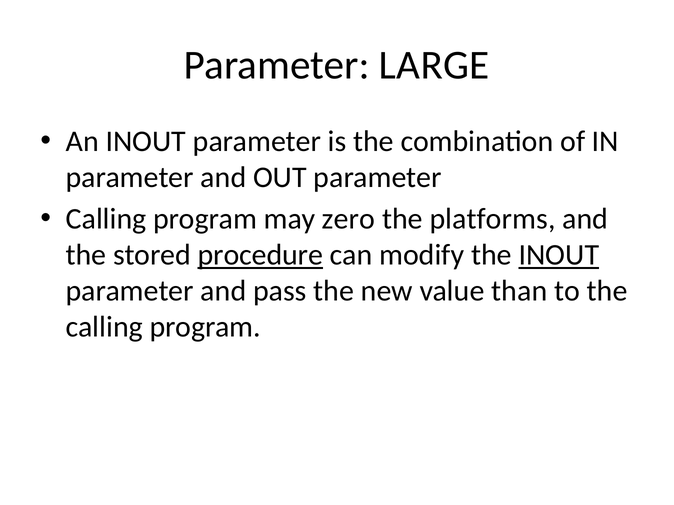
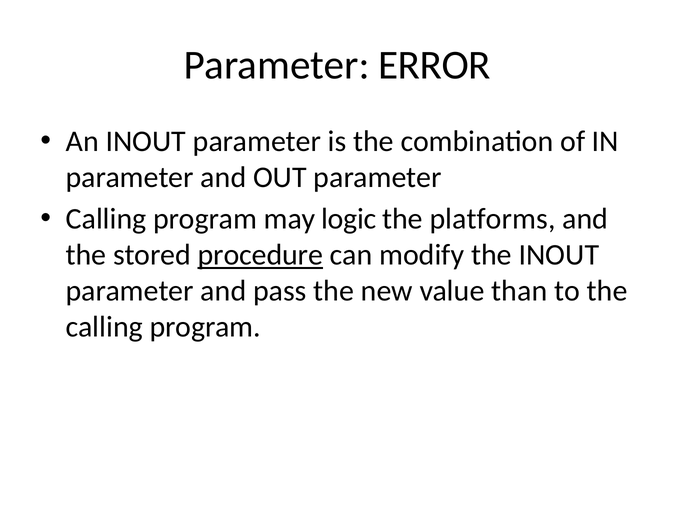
LARGE: LARGE -> ERROR
zero: zero -> logic
INOUT at (559, 255) underline: present -> none
